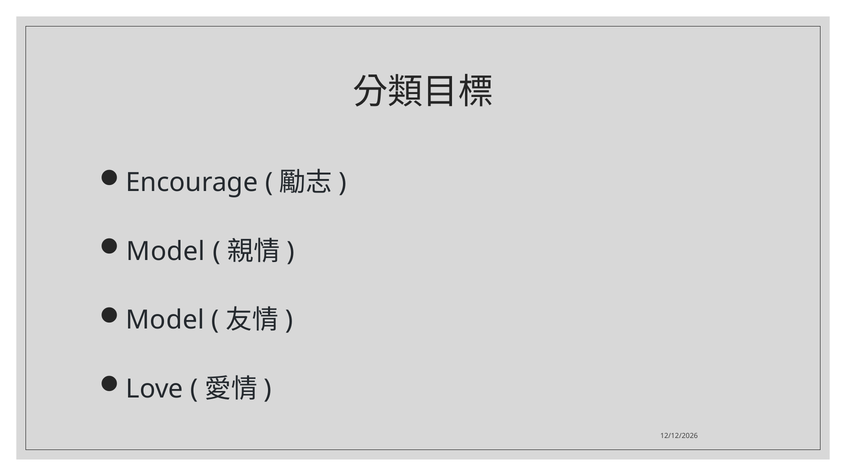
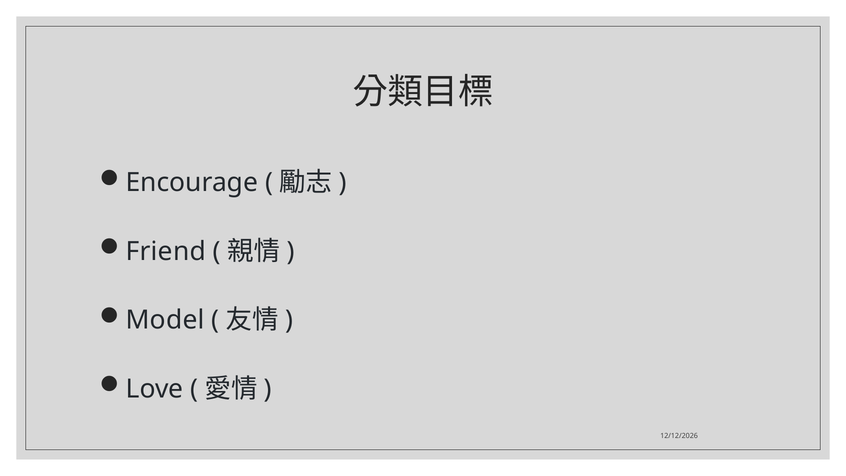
Model at (166, 251): Model -> Friend
